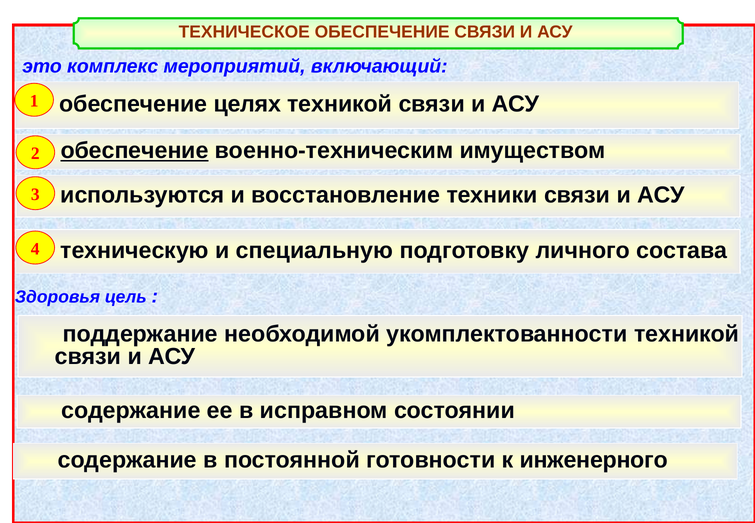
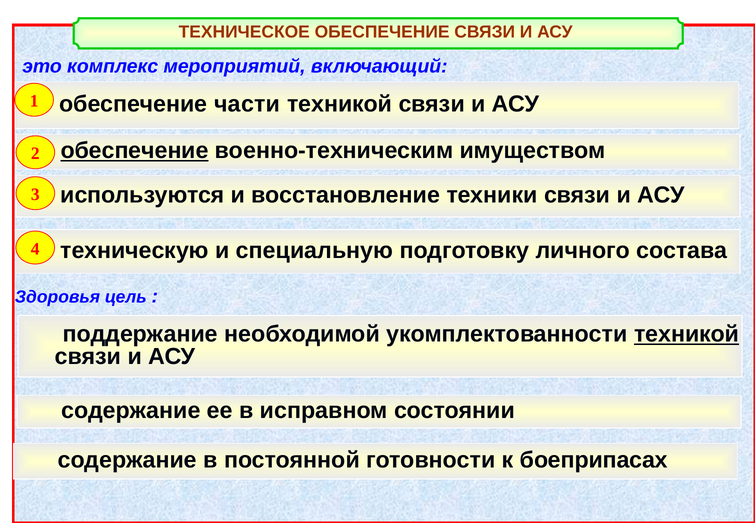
целях: целях -> части
техникой at (687, 334) underline: none -> present
инженерного: инженерного -> боеприпасах
